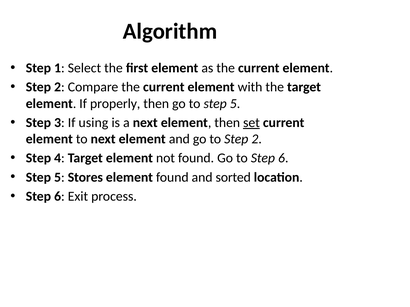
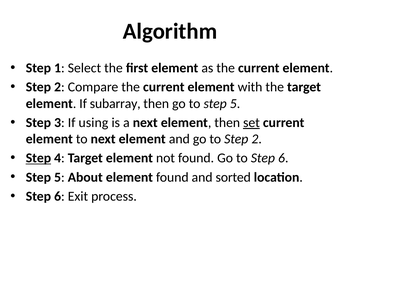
properly: properly -> subarray
Step at (38, 158) underline: none -> present
Stores: Stores -> About
